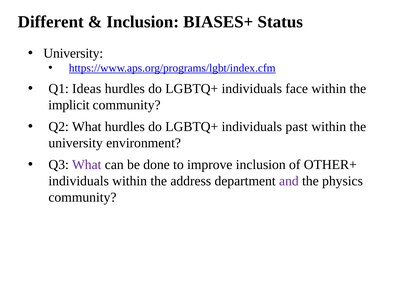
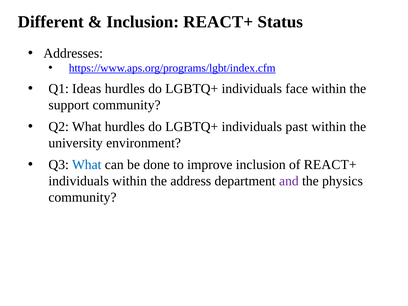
Inclusion BIASES+: BIASES+ -> REACT+
University at (73, 53): University -> Addresses
implicit: implicit -> support
What at (87, 165) colour: purple -> blue
of OTHER+: OTHER+ -> REACT+
